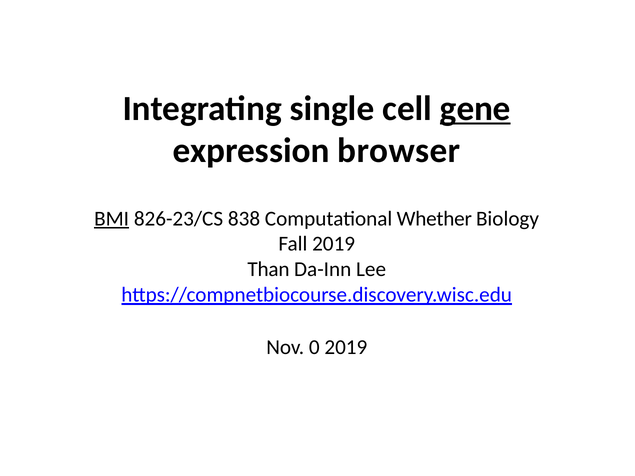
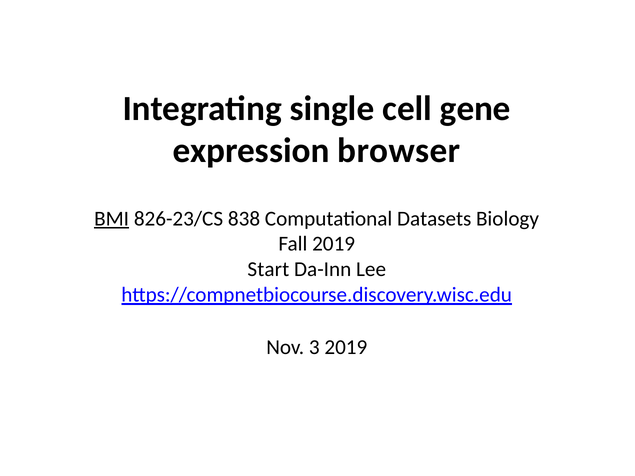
gene underline: present -> none
Whether: Whether -> Datasets
Than: Than -> Start
0: 0 -> 3
